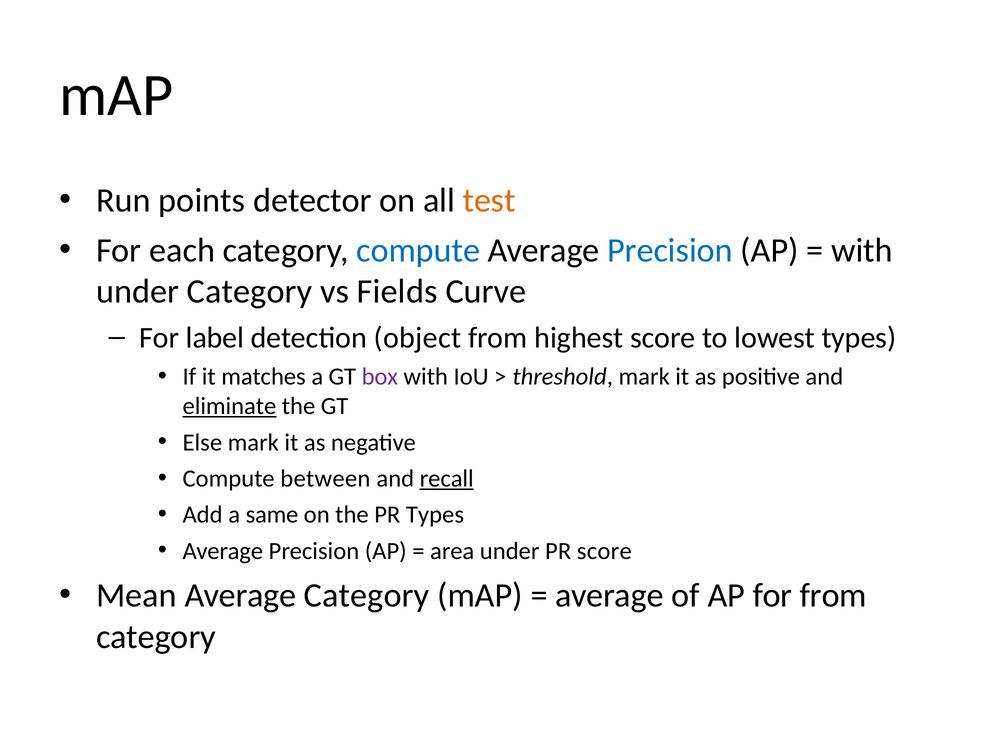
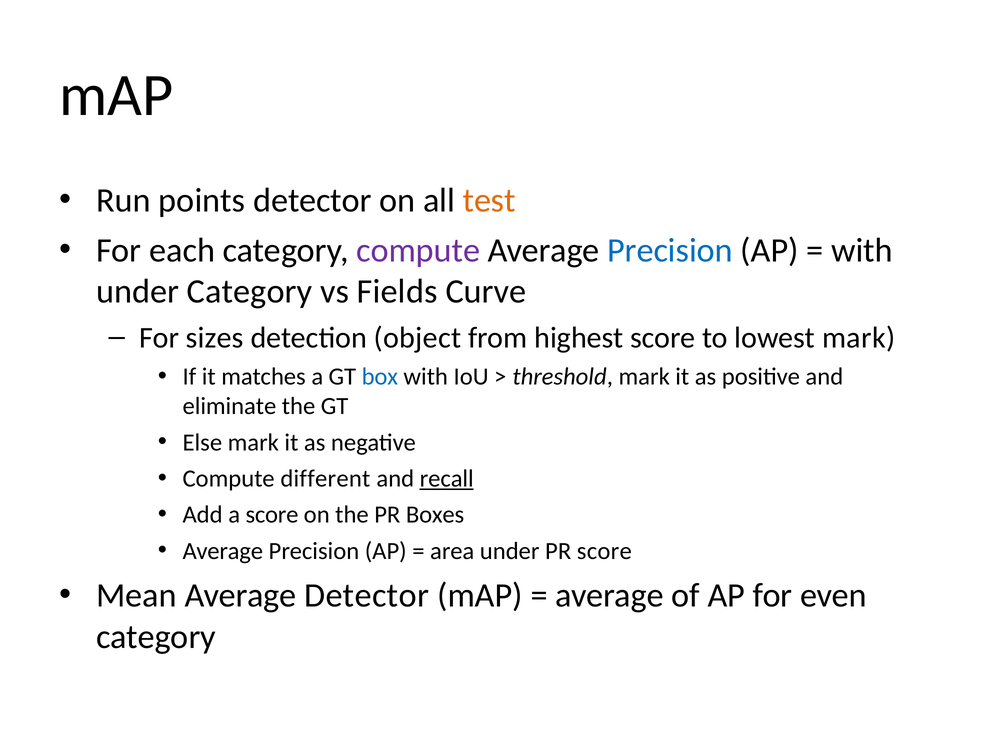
compute at (418, 251) colour: blue -> purple
label: label -> sizes
lowest types: types -> mark
box colour: purple -> blue
eliminate underline: present -> none
between: between -> different
a same: same -> score
PR Types: Types -> Boxes
Average Category: Category -> Detector
for from: from -> even
